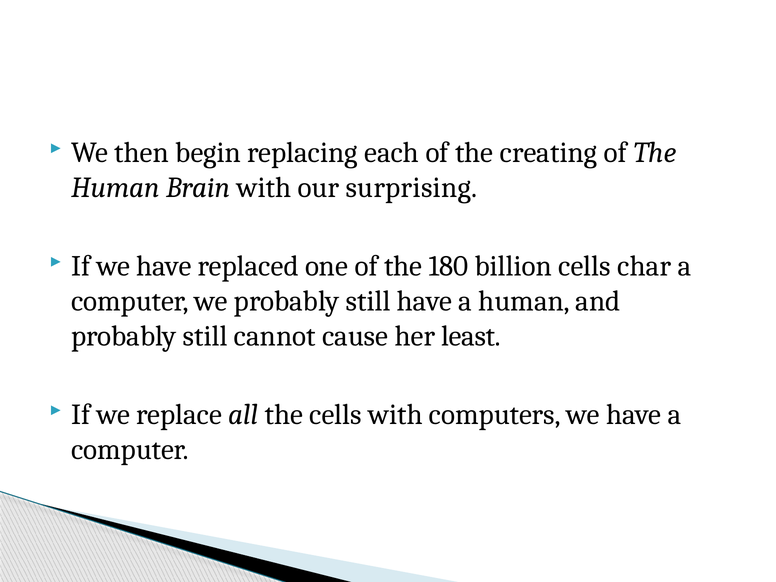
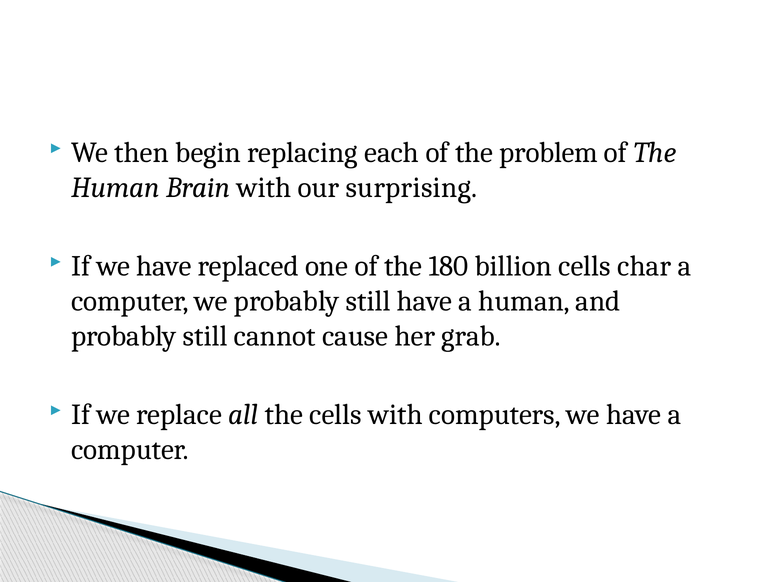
creating: creating -> problem
least: least -> grab
